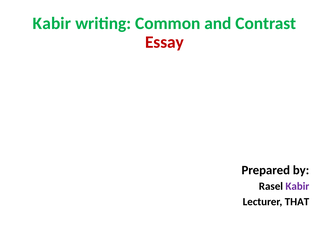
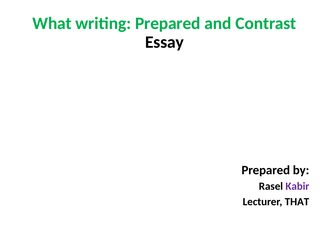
Kabir at (52, 23): Kabir -> What
writing Common: Common -> Prepared
Essay colour: red -> black
